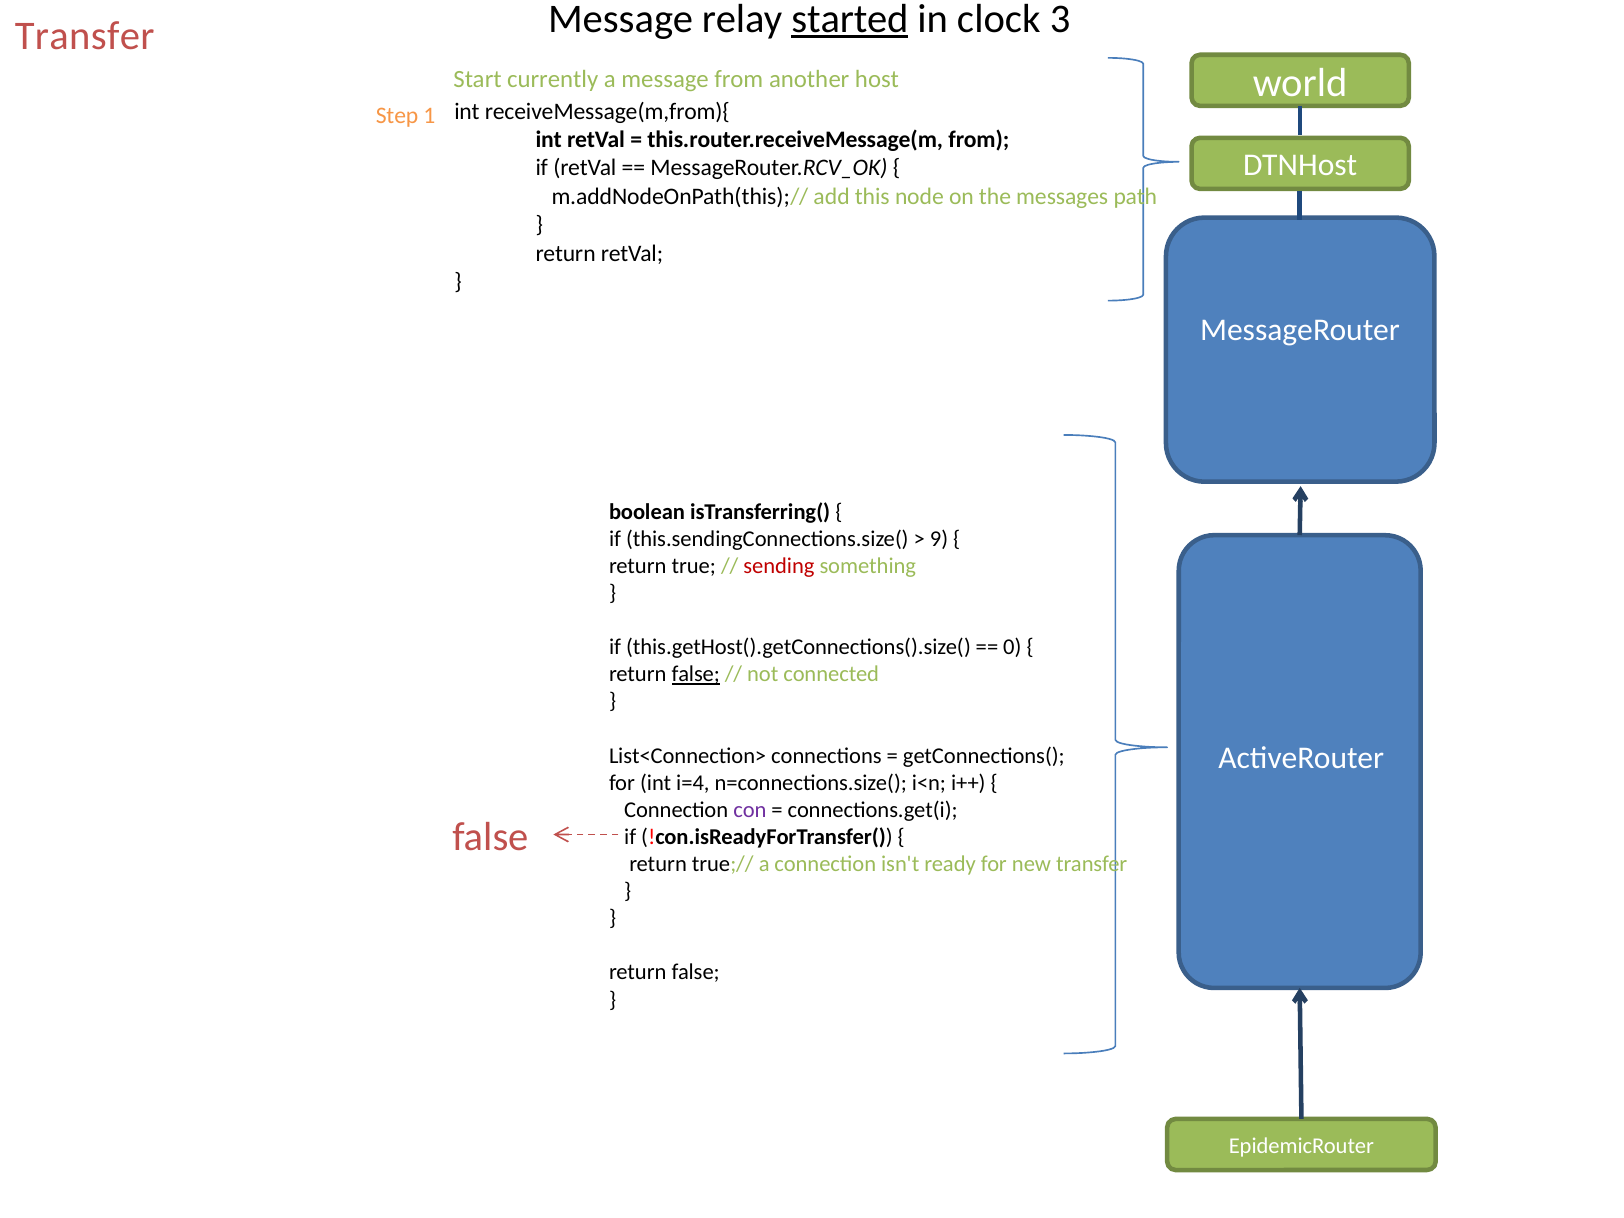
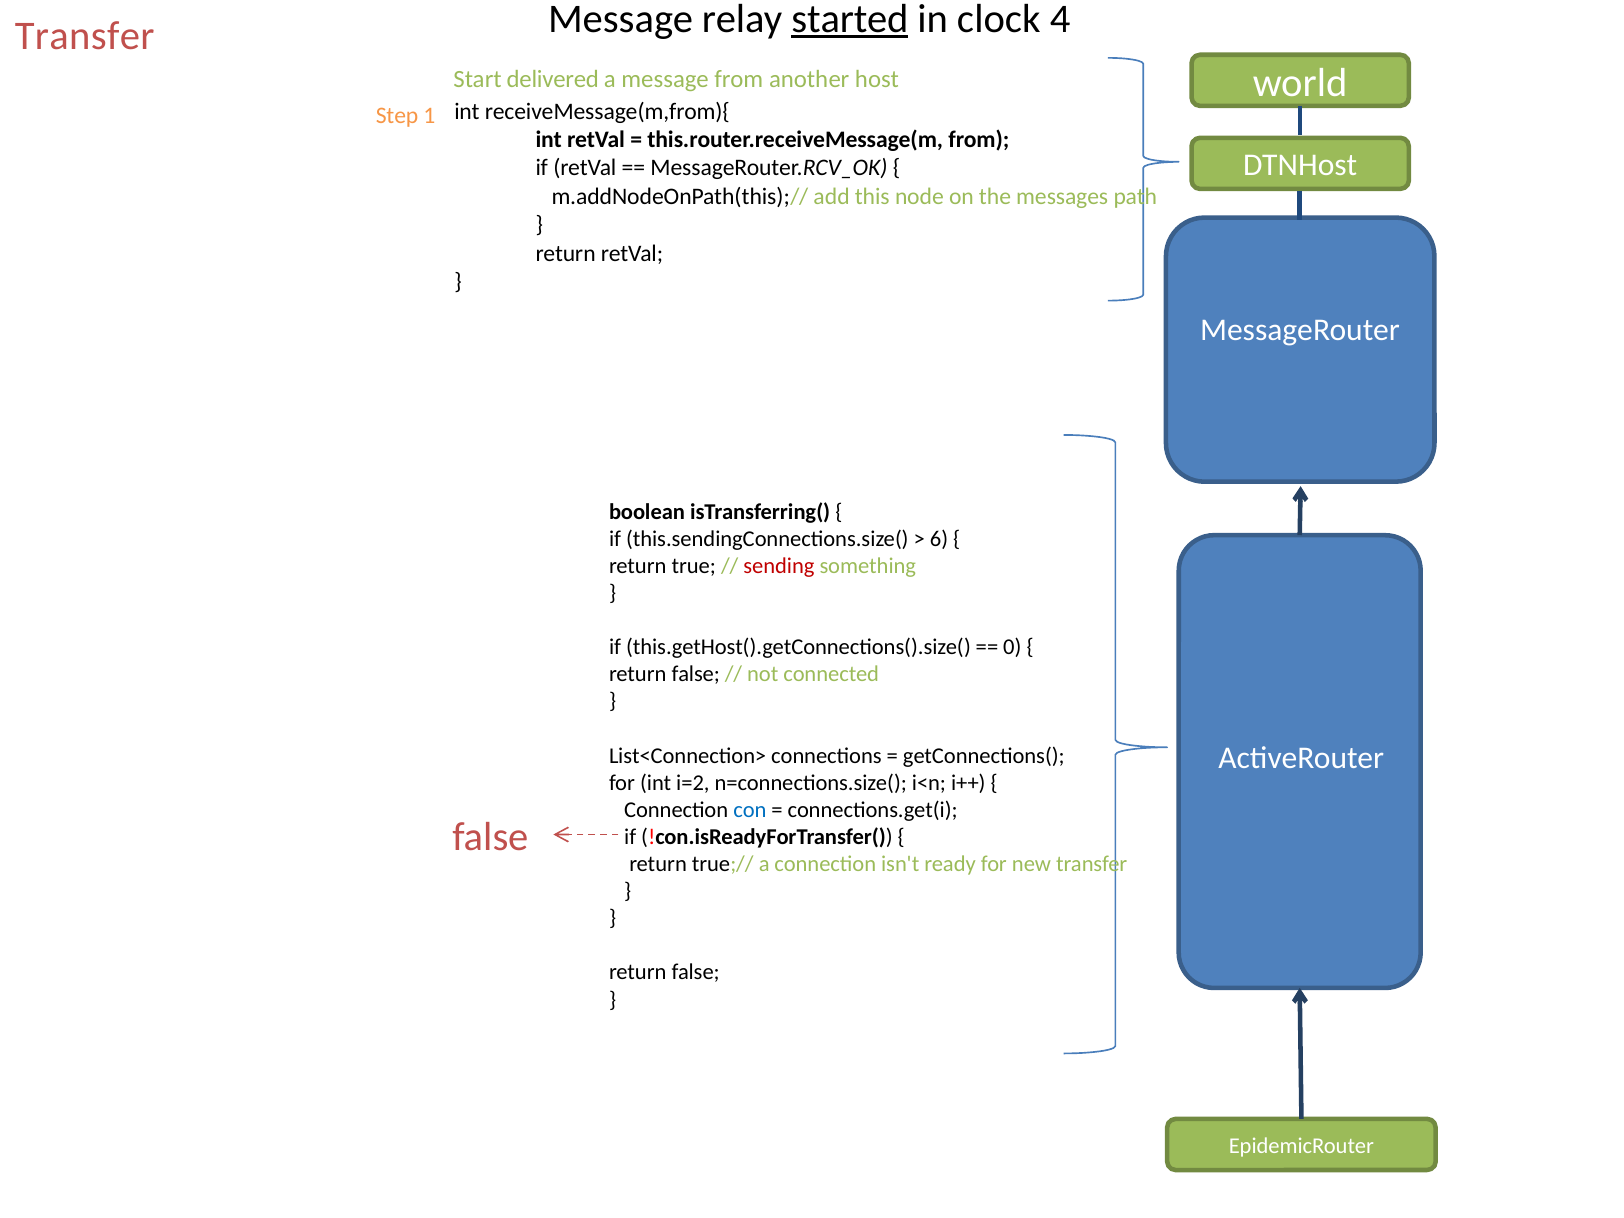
3: 3 -> 4
currently: currently -> delivered
9: 9 -> 6
false at (696, 674) underline: present -> none
i=4: i=4 -> i=2
con colour: purple -> blue
